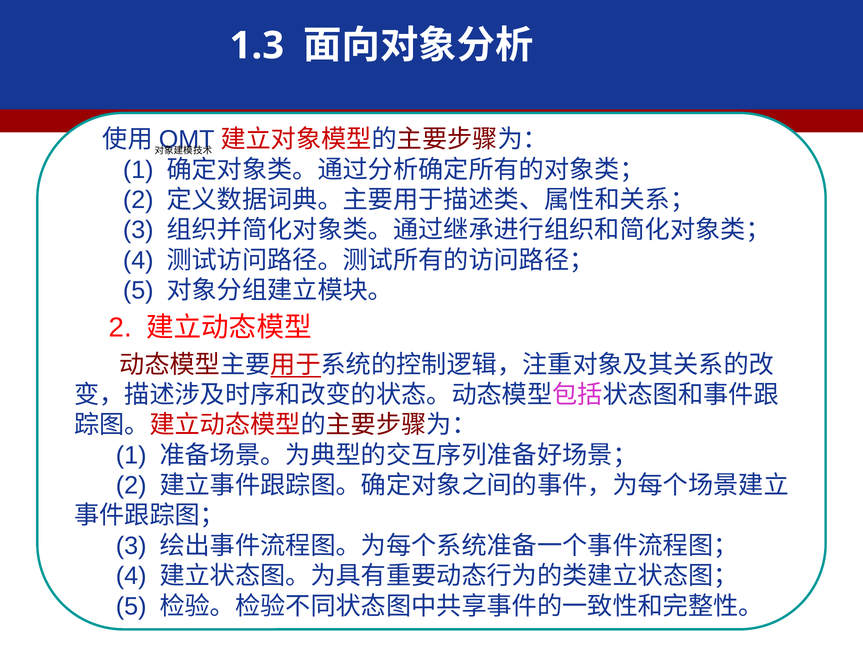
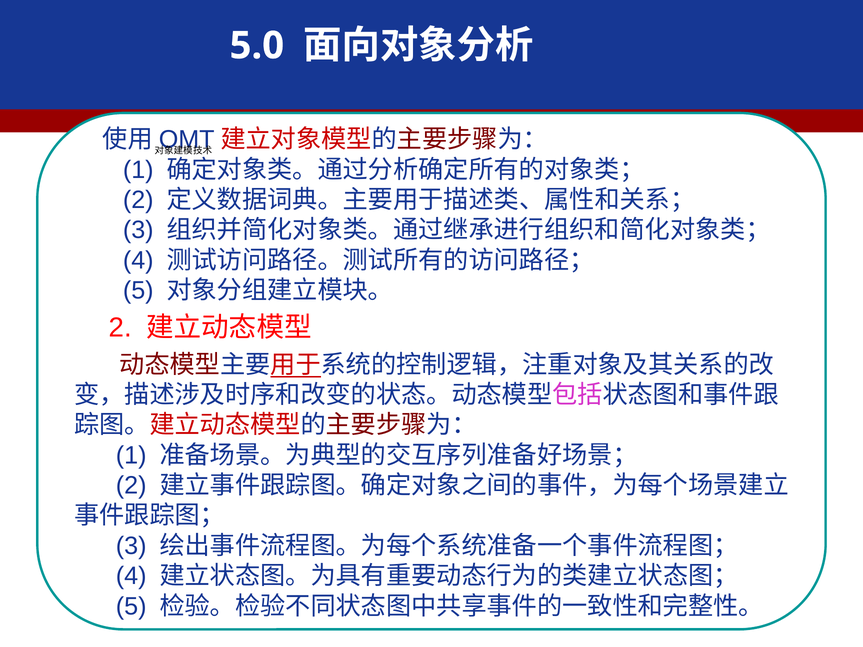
1.3: 1.3 -> 5.0
